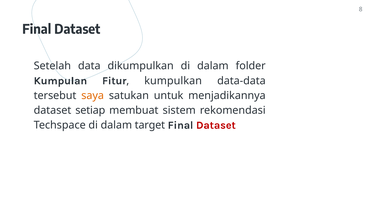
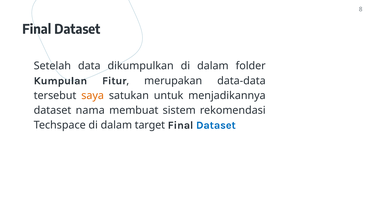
kumpulkan: kumpulkan -> merupakan
setiap: setiap -> nama
Dataset at (216, 125) colour: red -> blue
